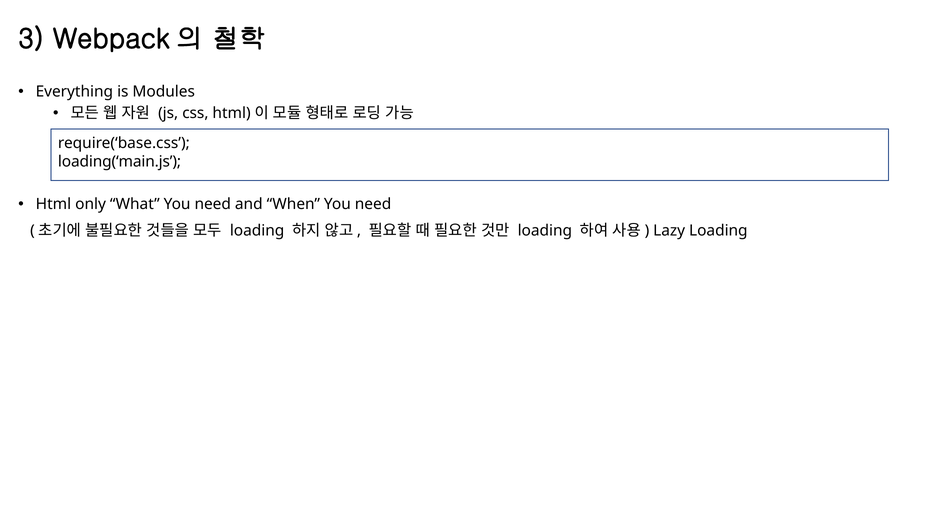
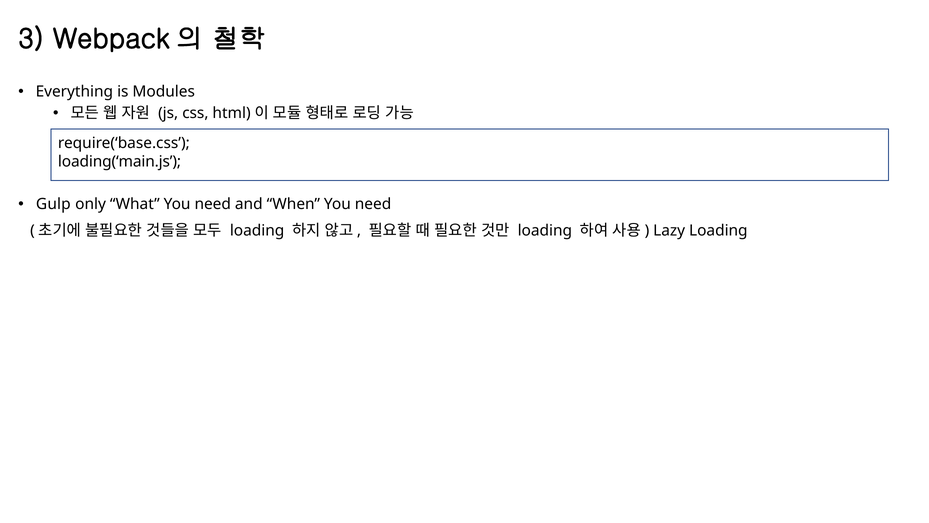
Html at (53, 204): Html -> Gulp
